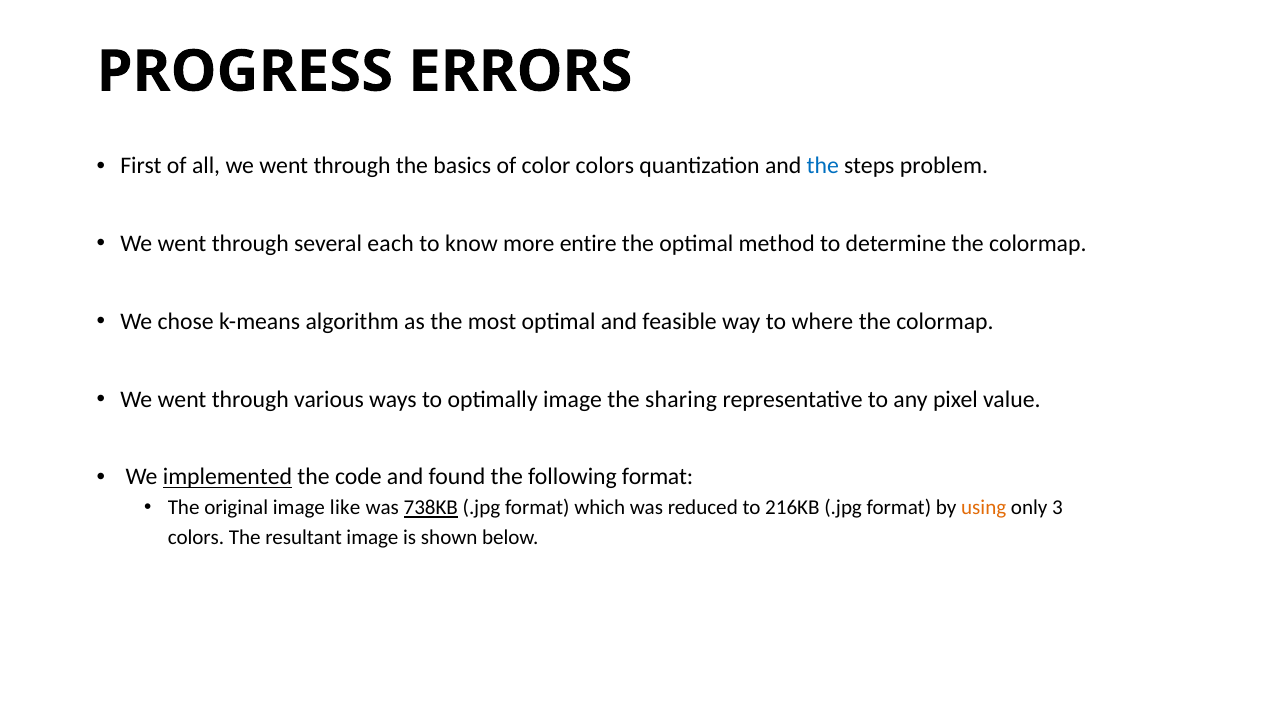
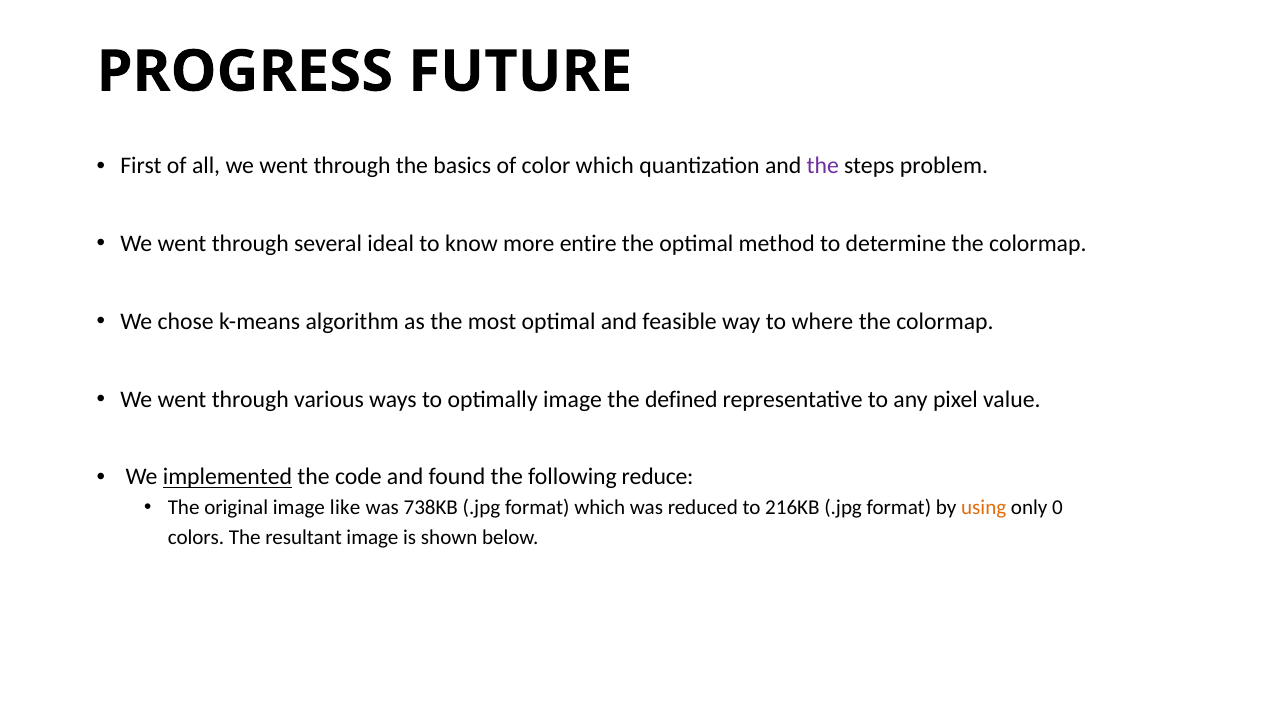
ERRORS: ERRORS -> FUTURE
color colors: colors -> which
the at (823, 166) colour: blue -> purple
each: each -> ideal
sharing: sharing -> defined
following format: format -> reduce
738KB underline: present -> none
3: 3 -> 0
